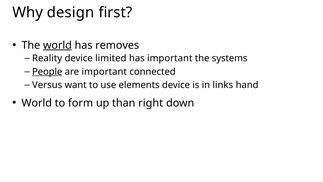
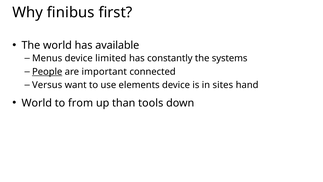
design: design -> finibus
world at (57, 45) underline: present -> none
removes: removes -> available
Reality: Reality -> Menus
has important: important -> constantly
links: links -> sites
form: form -> from
right: right -> tools
